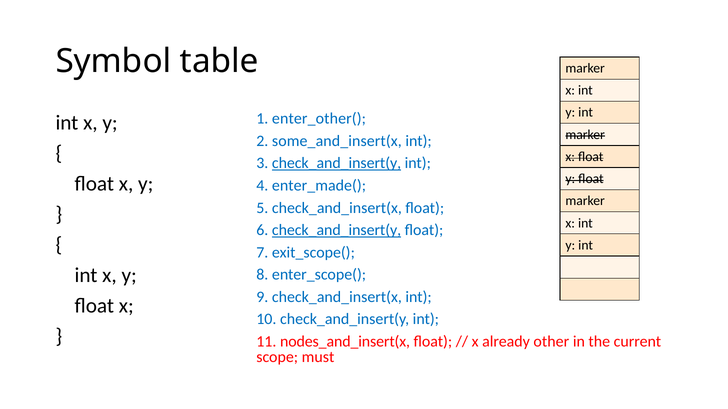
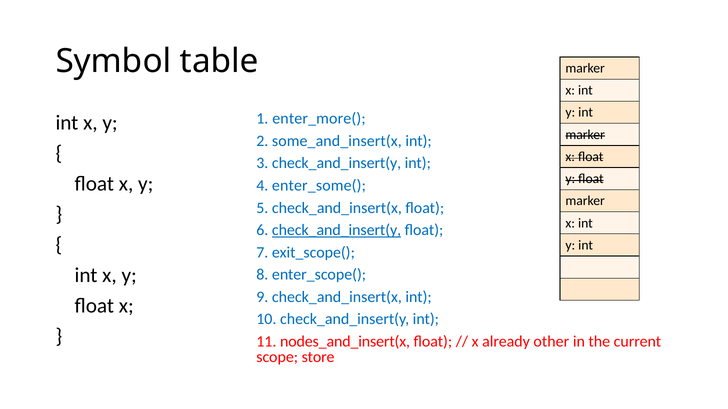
enter_other(: enter_other( -> enter_more(
check_and_insert(y at (337, 163) underline: present -> none
enter_made(: enter_made( -> enter_some(
must: must -> store
